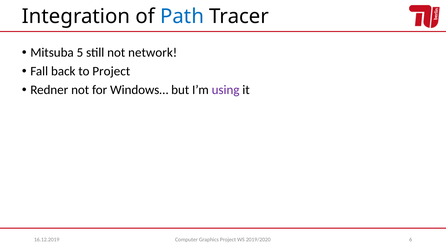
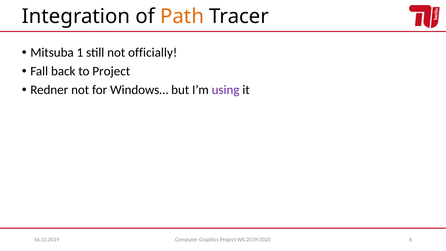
Path colour: blue -> orange
5: 5 -> 1
network: network -> officially
